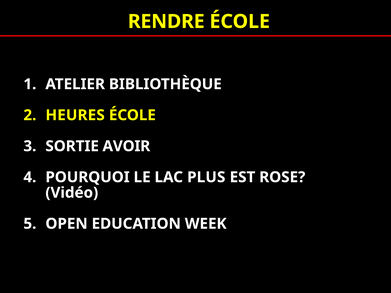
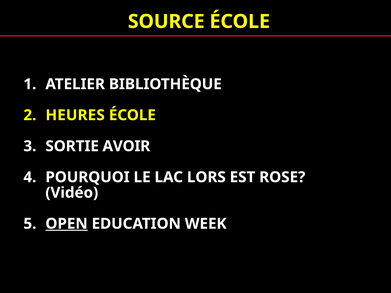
RENDRE: RENDRE -> SOURCE
PLUS: PLUS -> LORS
OPEN underline: none -> present
